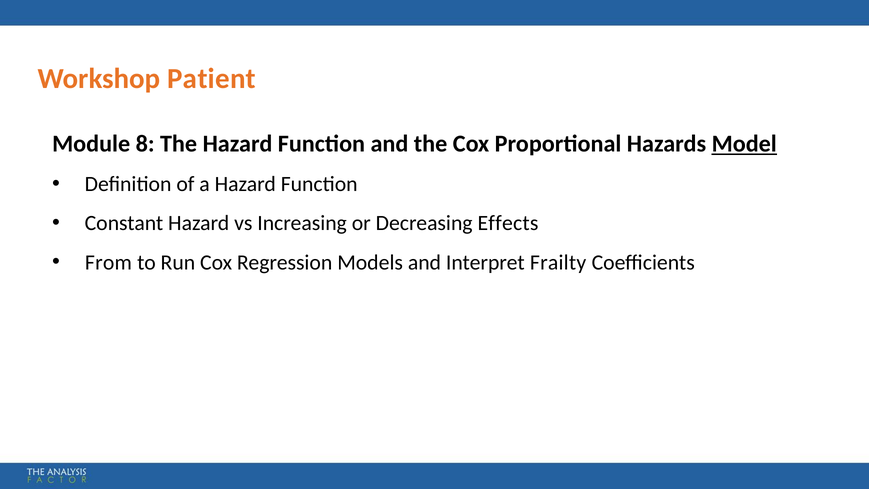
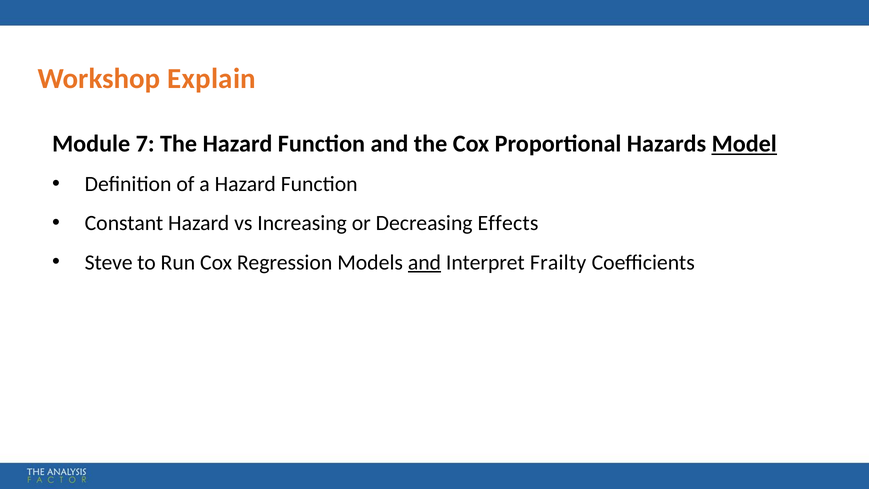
Patient: Patient -> Explain
8: 8 -> 7
From: From -> Steve
and at (424, 262) underline: none -> present
